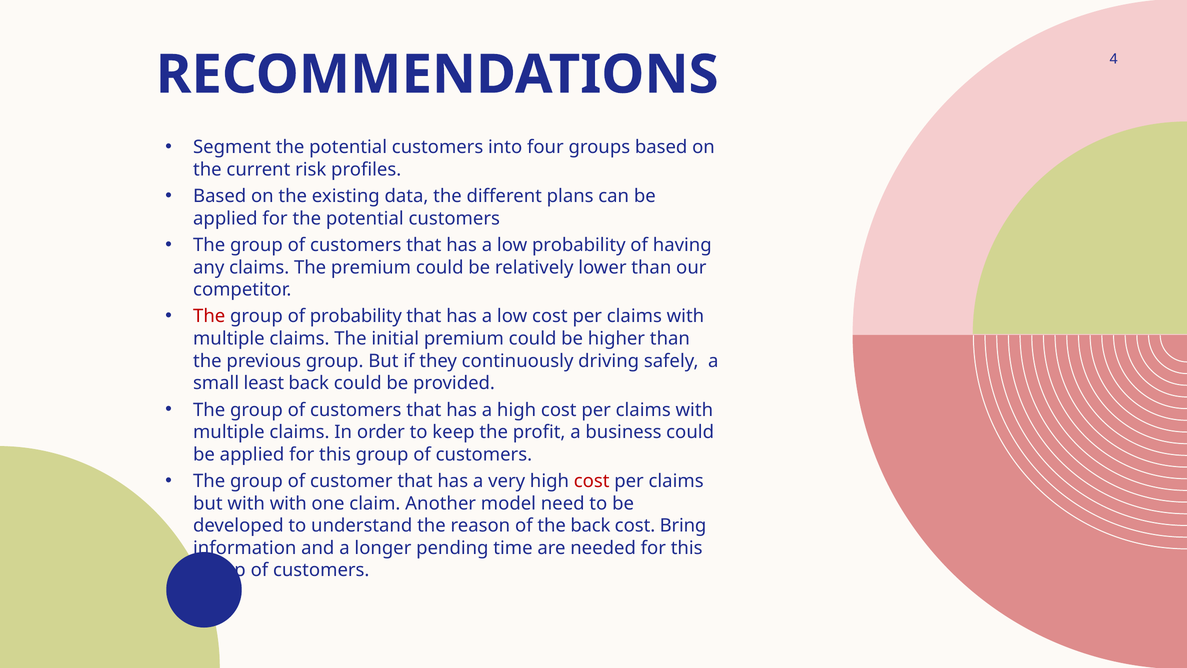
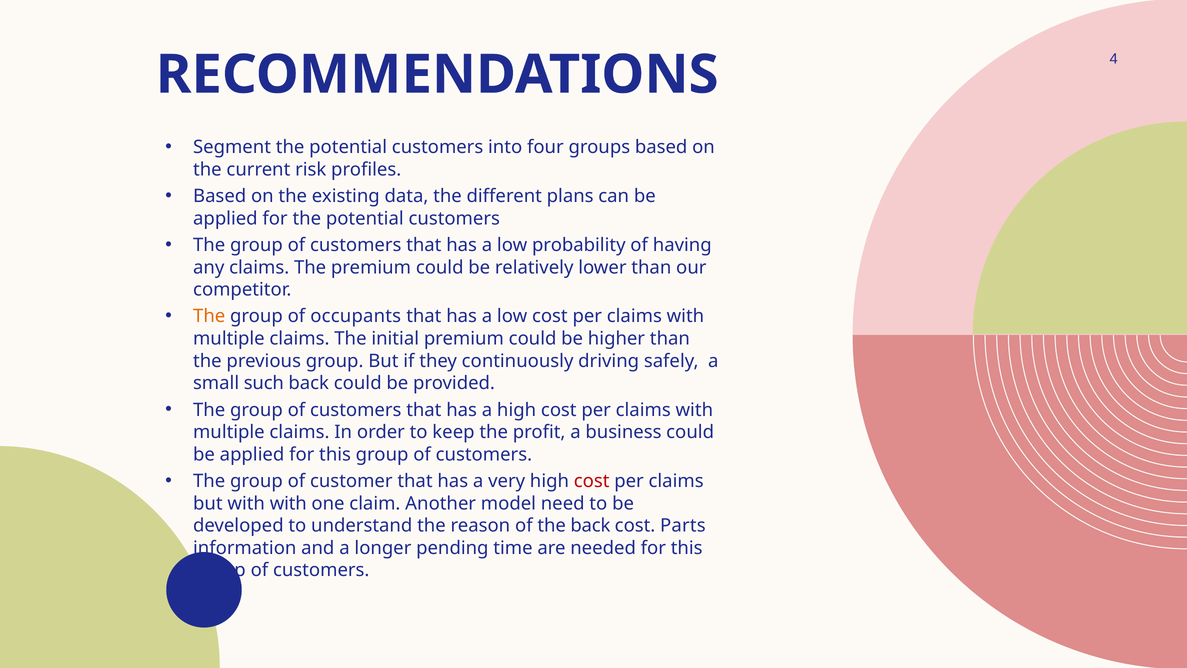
The at (209, 316) colour: red -> orange
of probability: probability -> occupants
least: least -> such
Bring: Bring -> Parts
